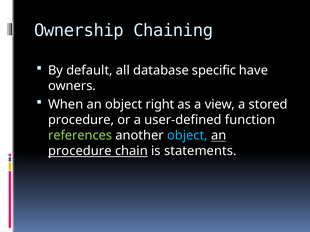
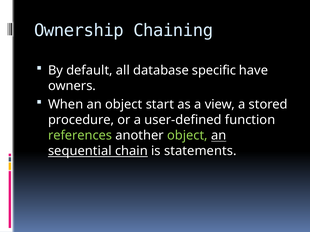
right: right -> start
object at (187, 136) colour: light blue -> light green
procedure at (80, 151): procedure -> sequential
